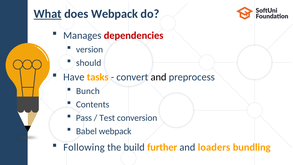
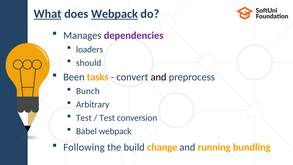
Webpack at (114, 14) underline: none -> present
dependencies colour: red -> purple
version: version -> loaders
Have: Have -> Been
Contents: Contents -> Arbitrary
Pass at (84, 118): Pass -> Test
further: further -> change
loaders: loaders -> running
